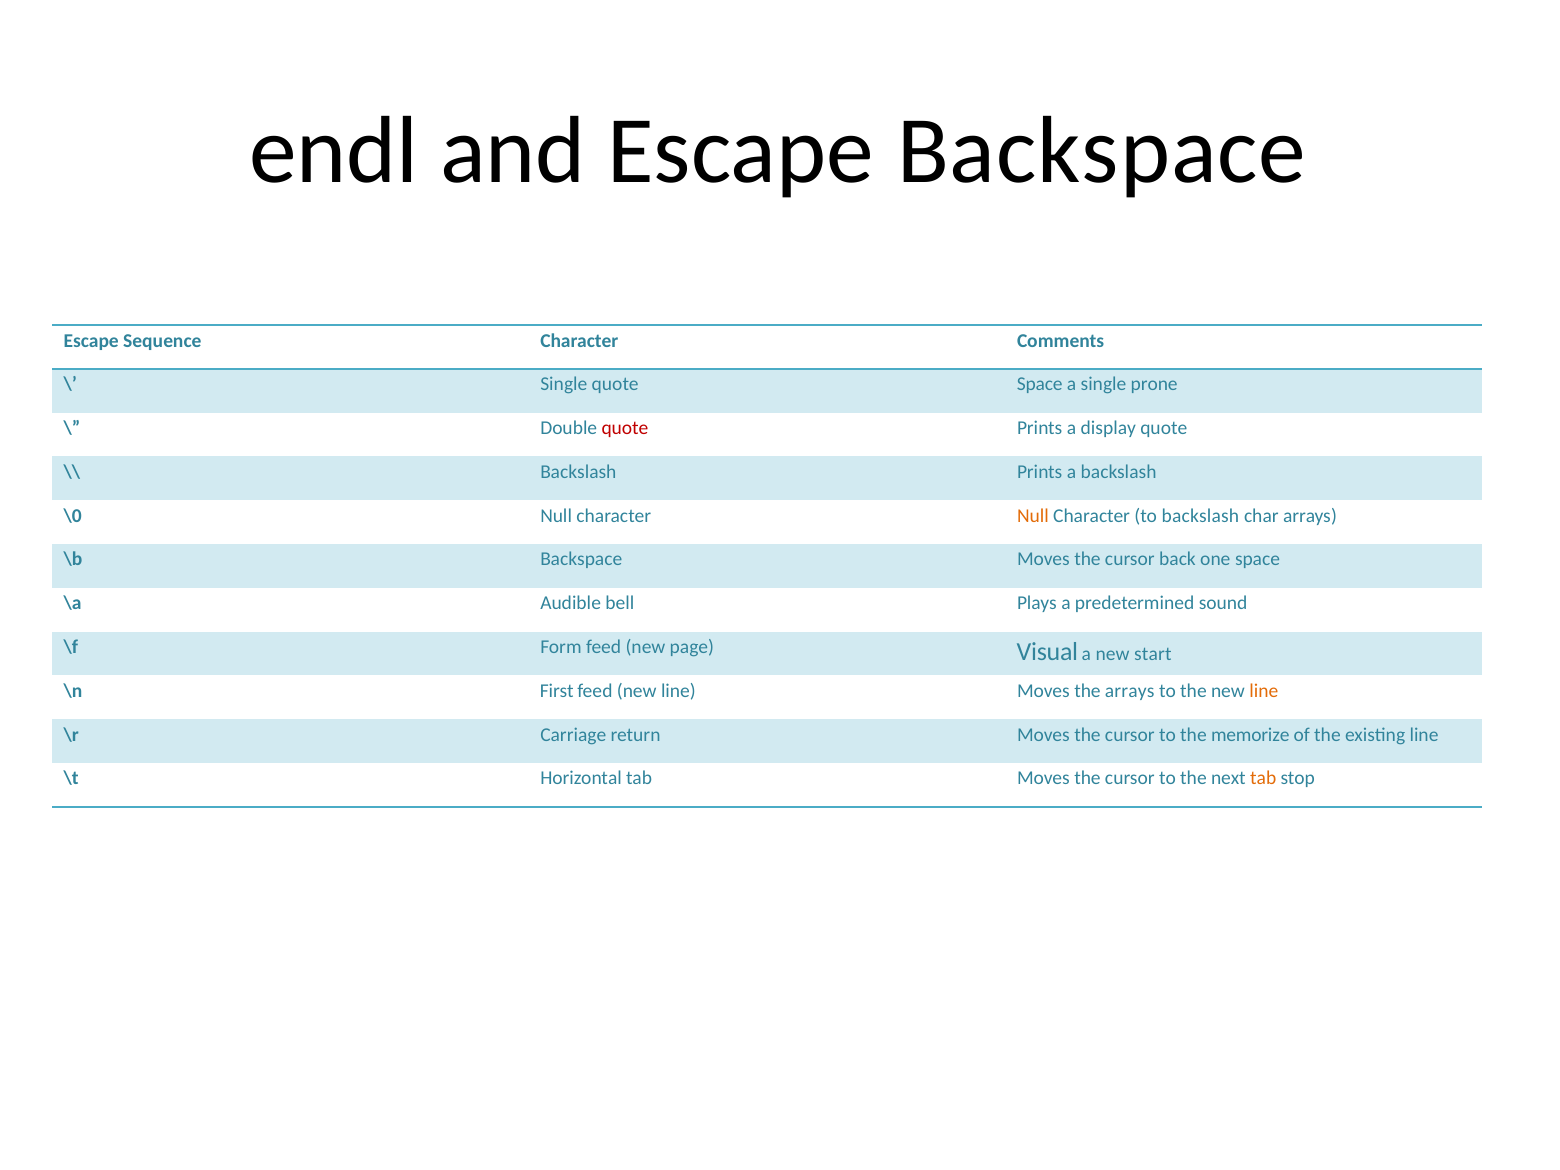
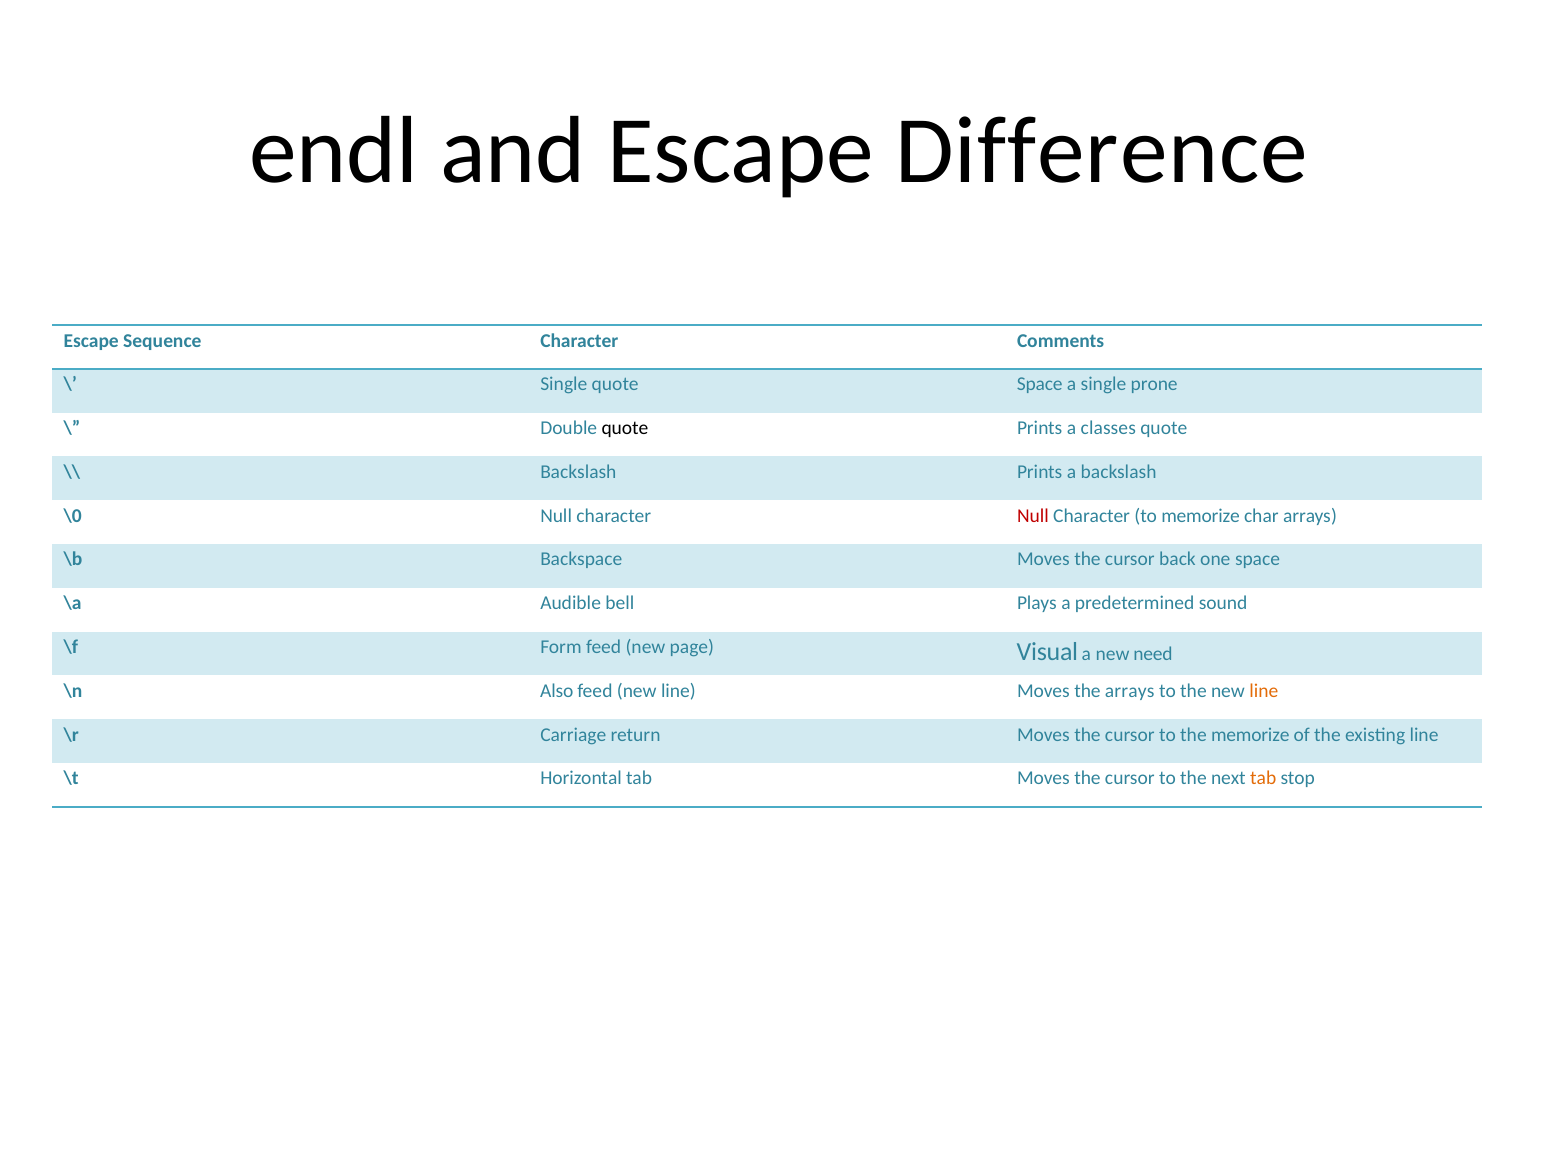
Escape Backspace: Backspace -> Difference
quote at (625, 428) colour: red -> black
display: display -> classes
Null at (1033, 516) colour: orange -> red
to backslash: backslash -> memorize
start: start -> need
First: First -> Also
